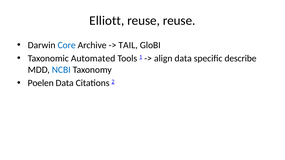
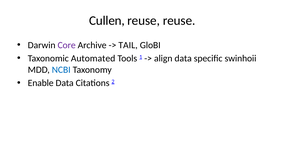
Elliott: Elliott -> Cullen
Core colour: blue -> purple
describe: describe -> swinhoii
Poelen: Poelen -> Enable
